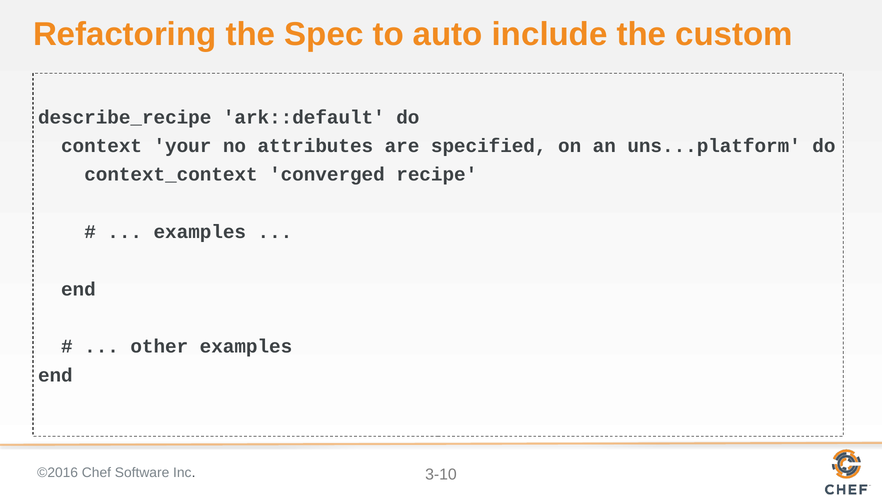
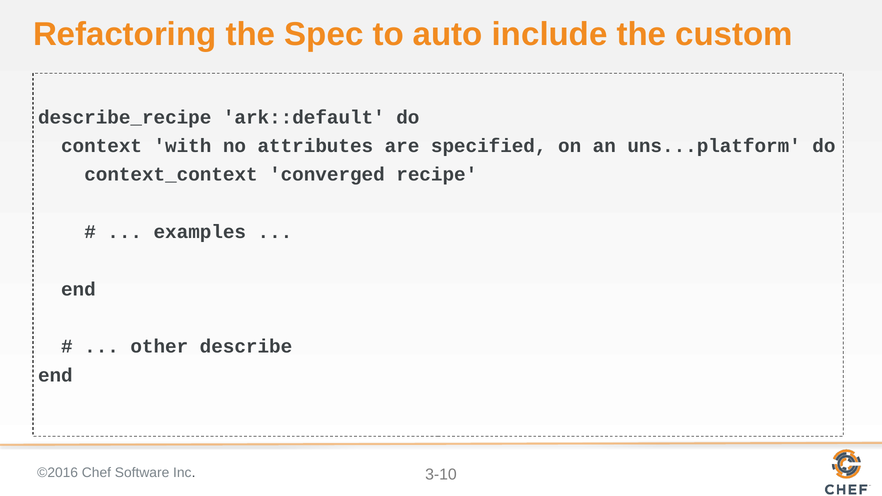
your: your -> with
other examples: examples -> describe
